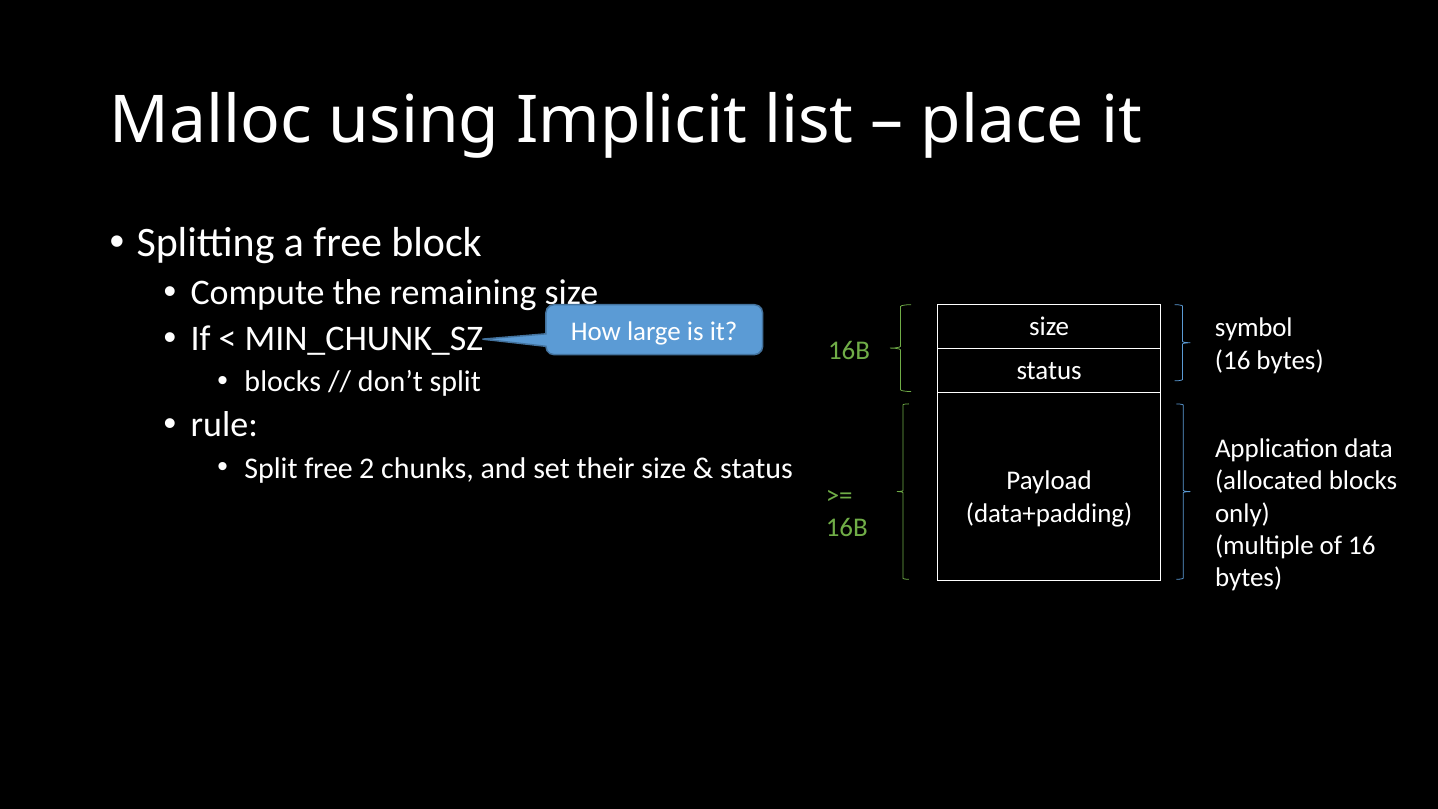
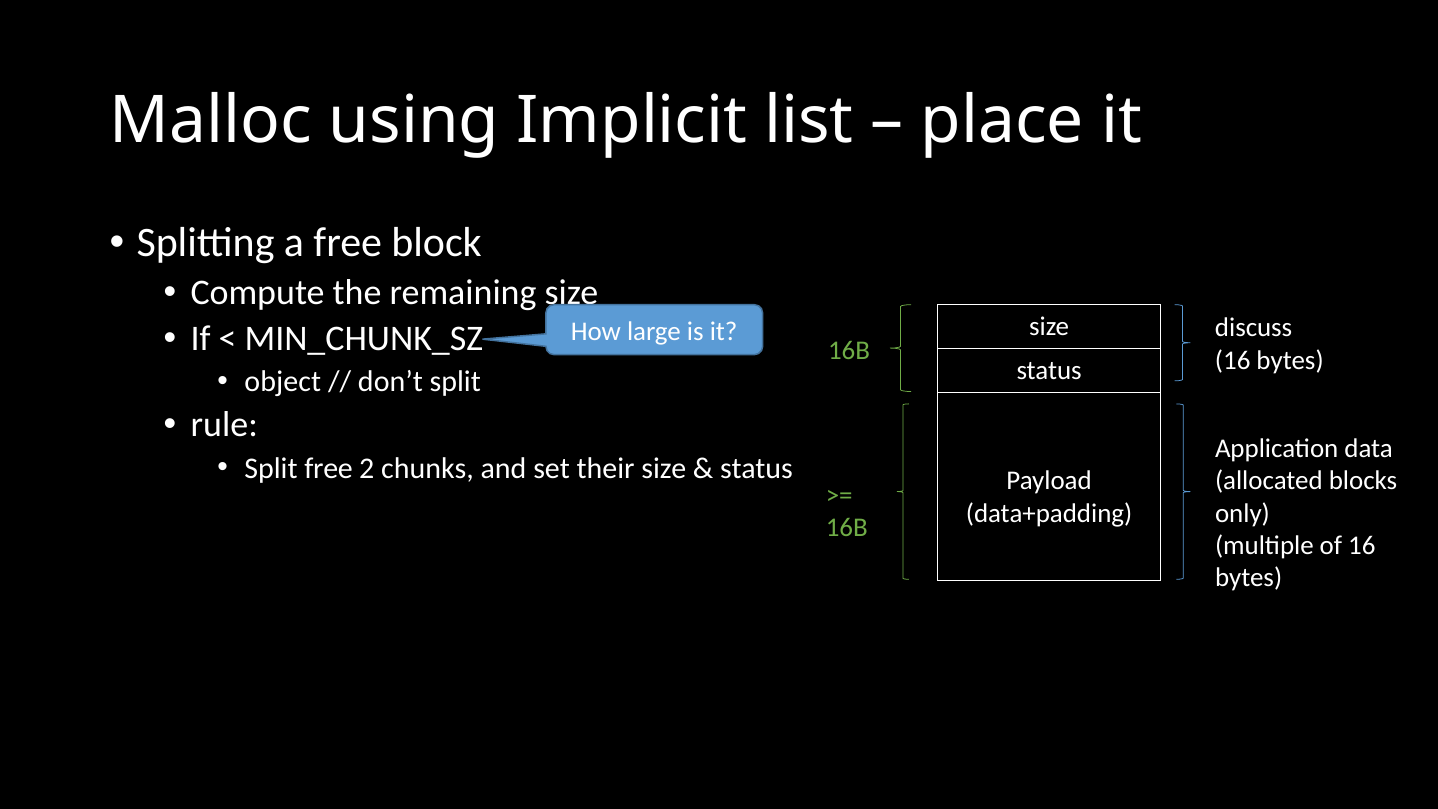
symbol: symbol -> discuss
blocks at (283, 382): blocks -> object
